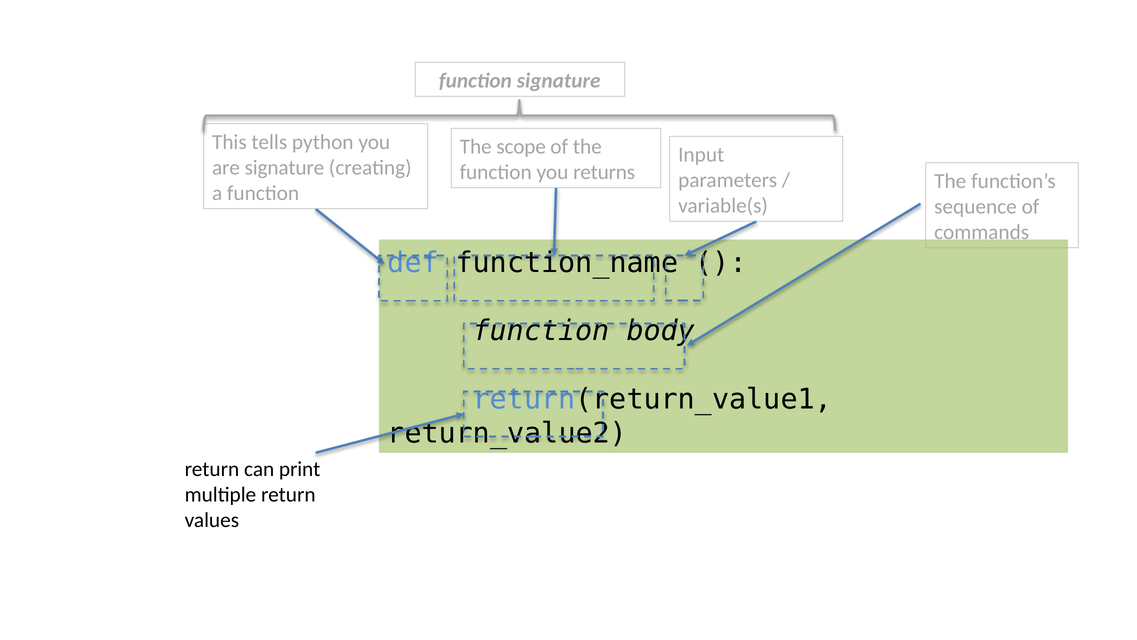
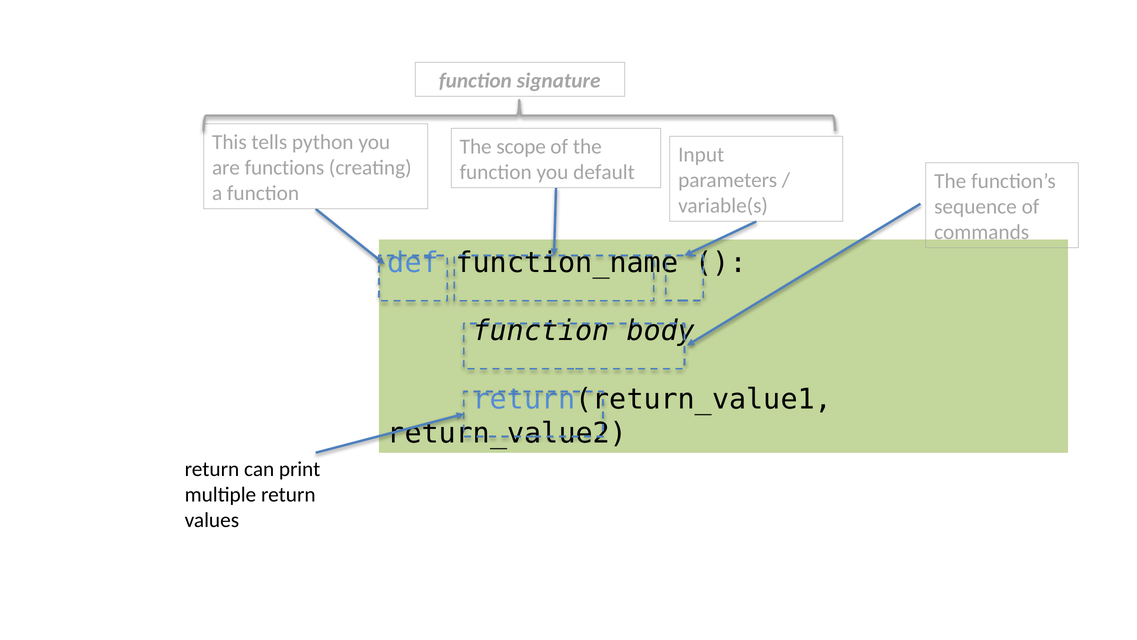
are signature: signature -> functions
returns: returns -> default
